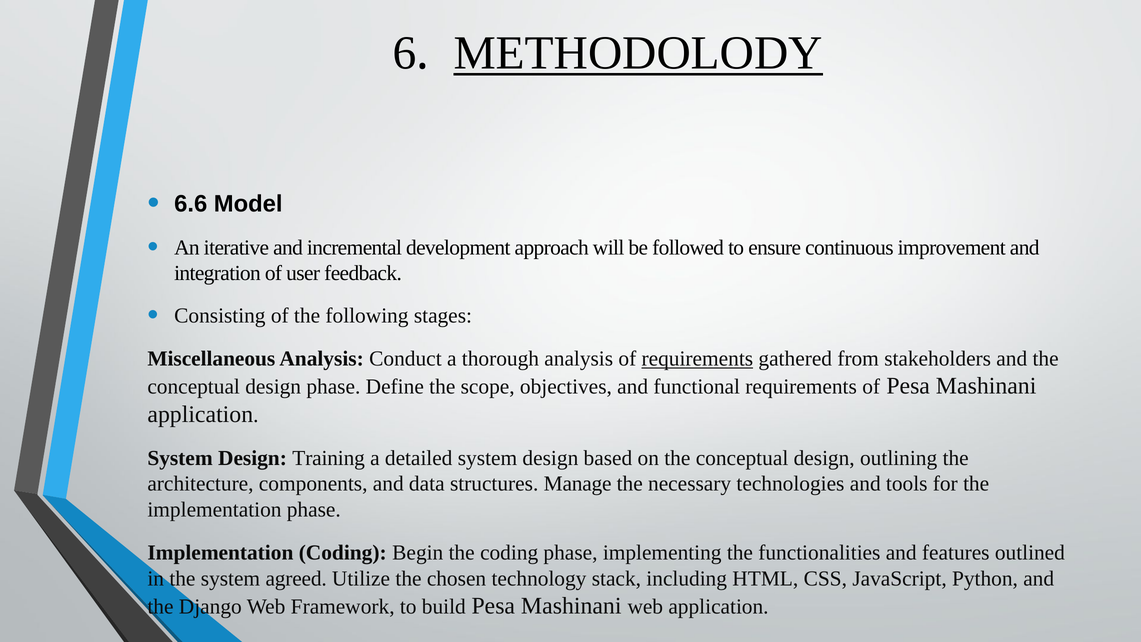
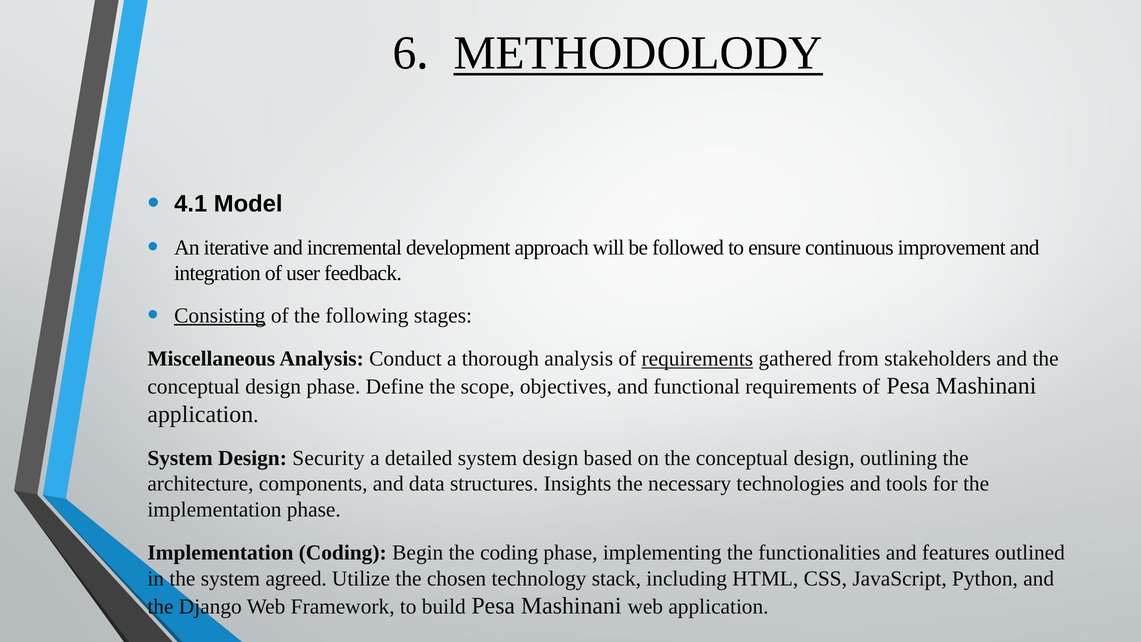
6.6: 6.6 -> 4.1
Consisting underline: none -> present
Training: Training -> Security
Manage: Manage -> Insights
